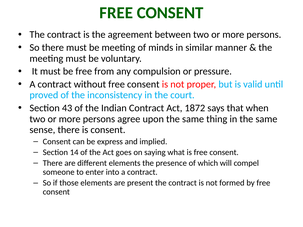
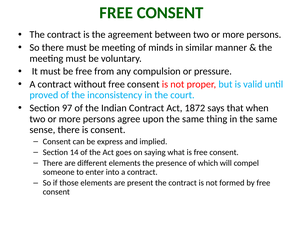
43: 43 -> 97
